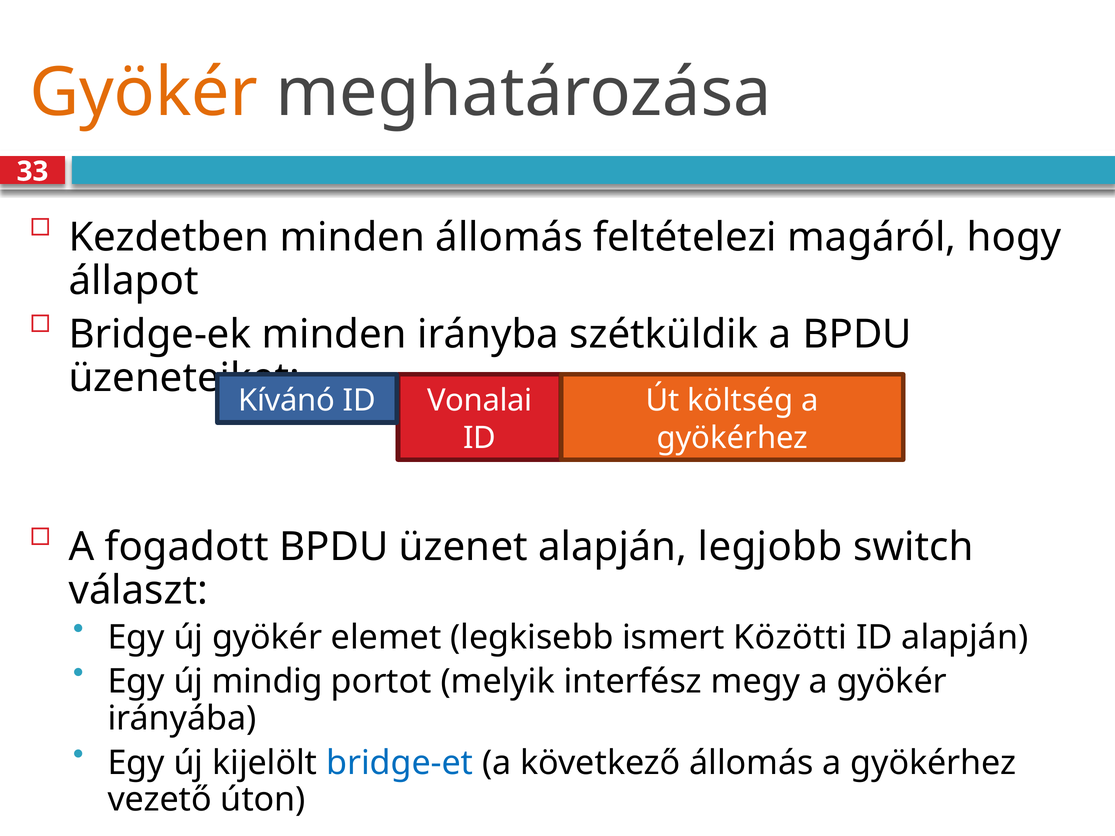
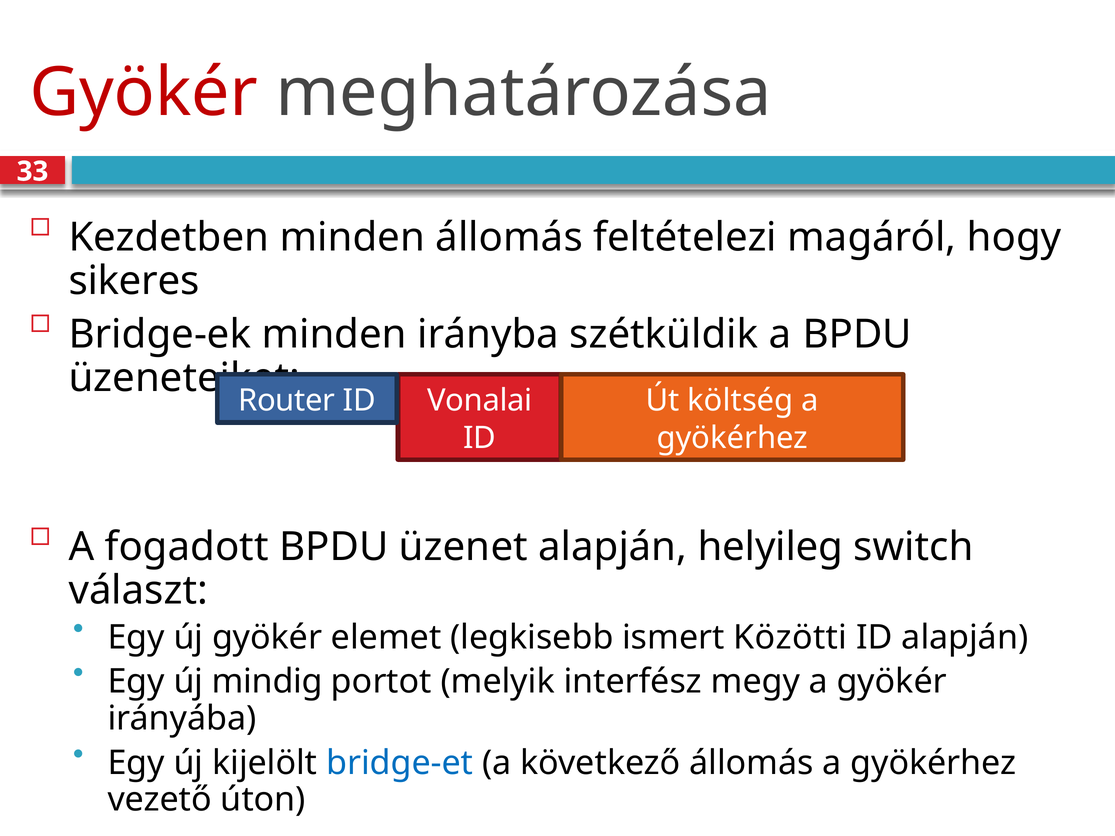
Gyökér at (144, 93) colour: orange -> red
állapot: állapot -> sikeres
Kívánó: Kívánó -> Router
legjobb: legjobb -> helyileg
